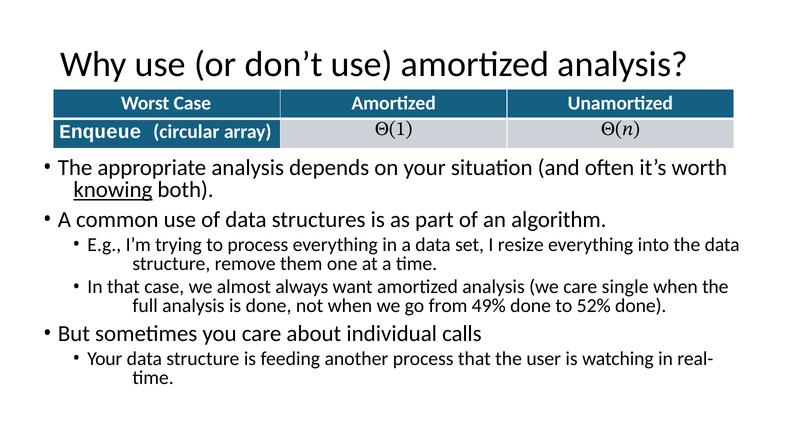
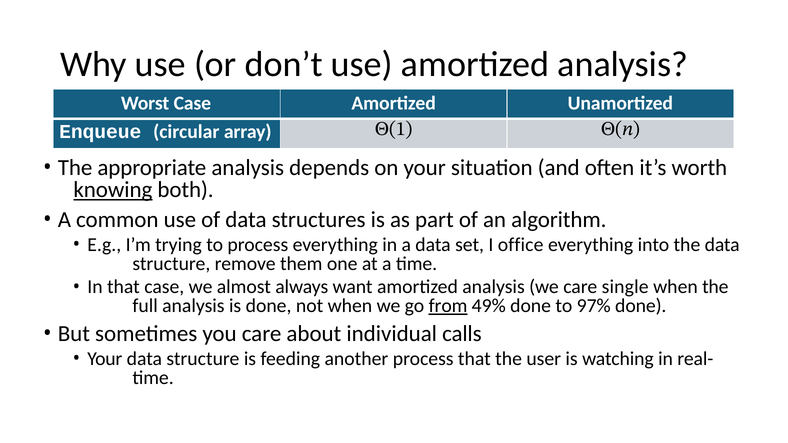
resize: resize -> office
from underline: none -> present
52%: 52% -> 97%
